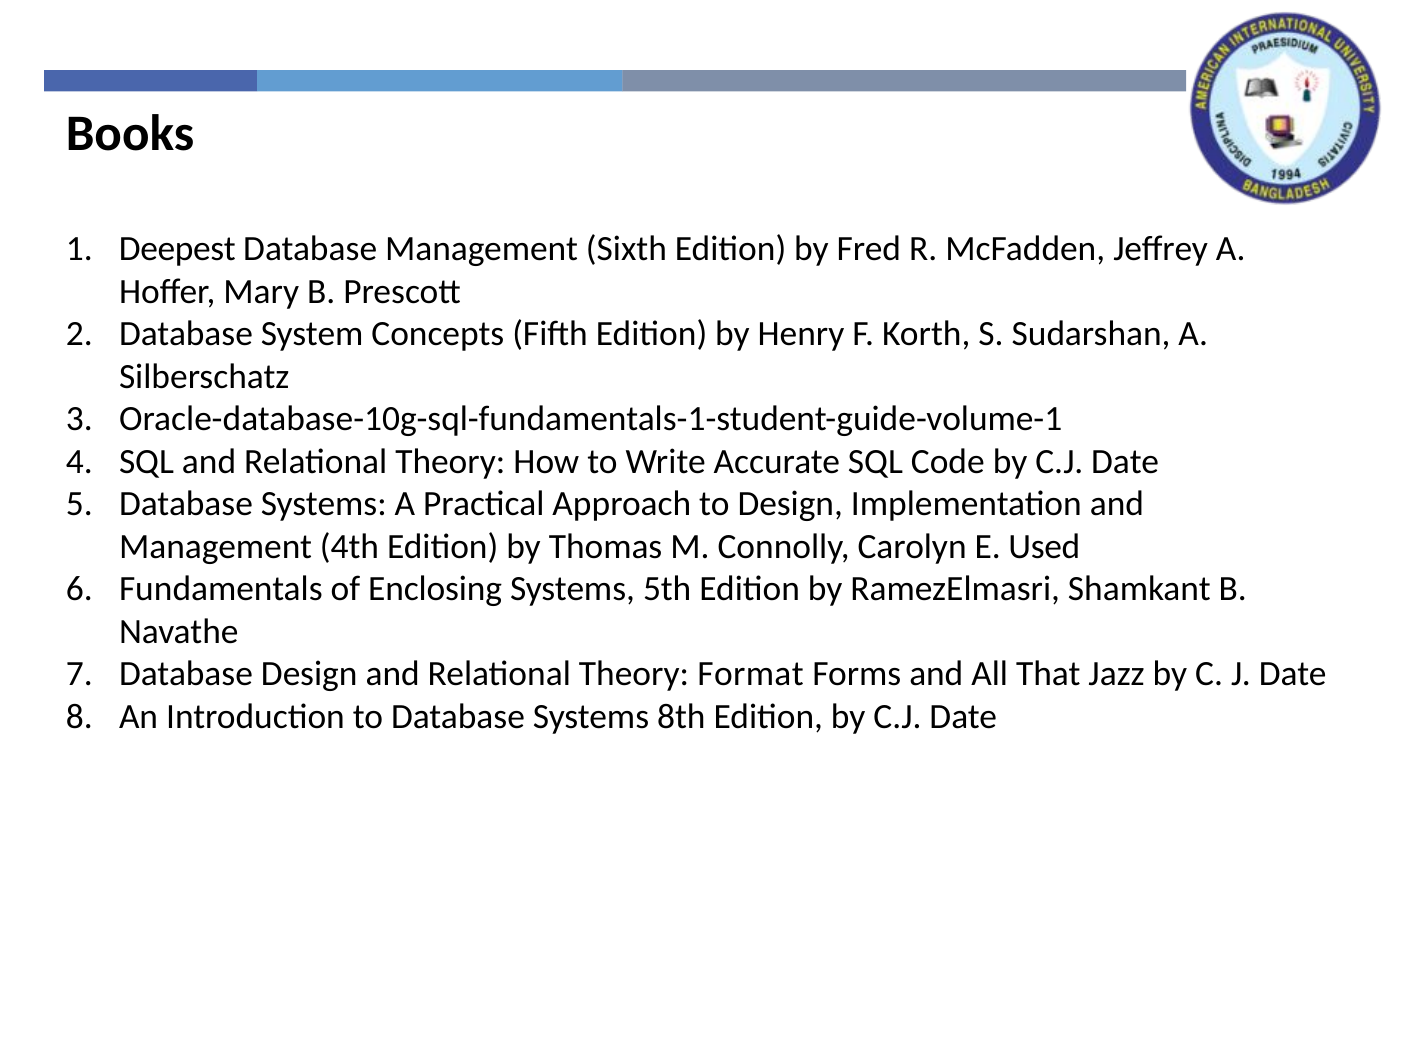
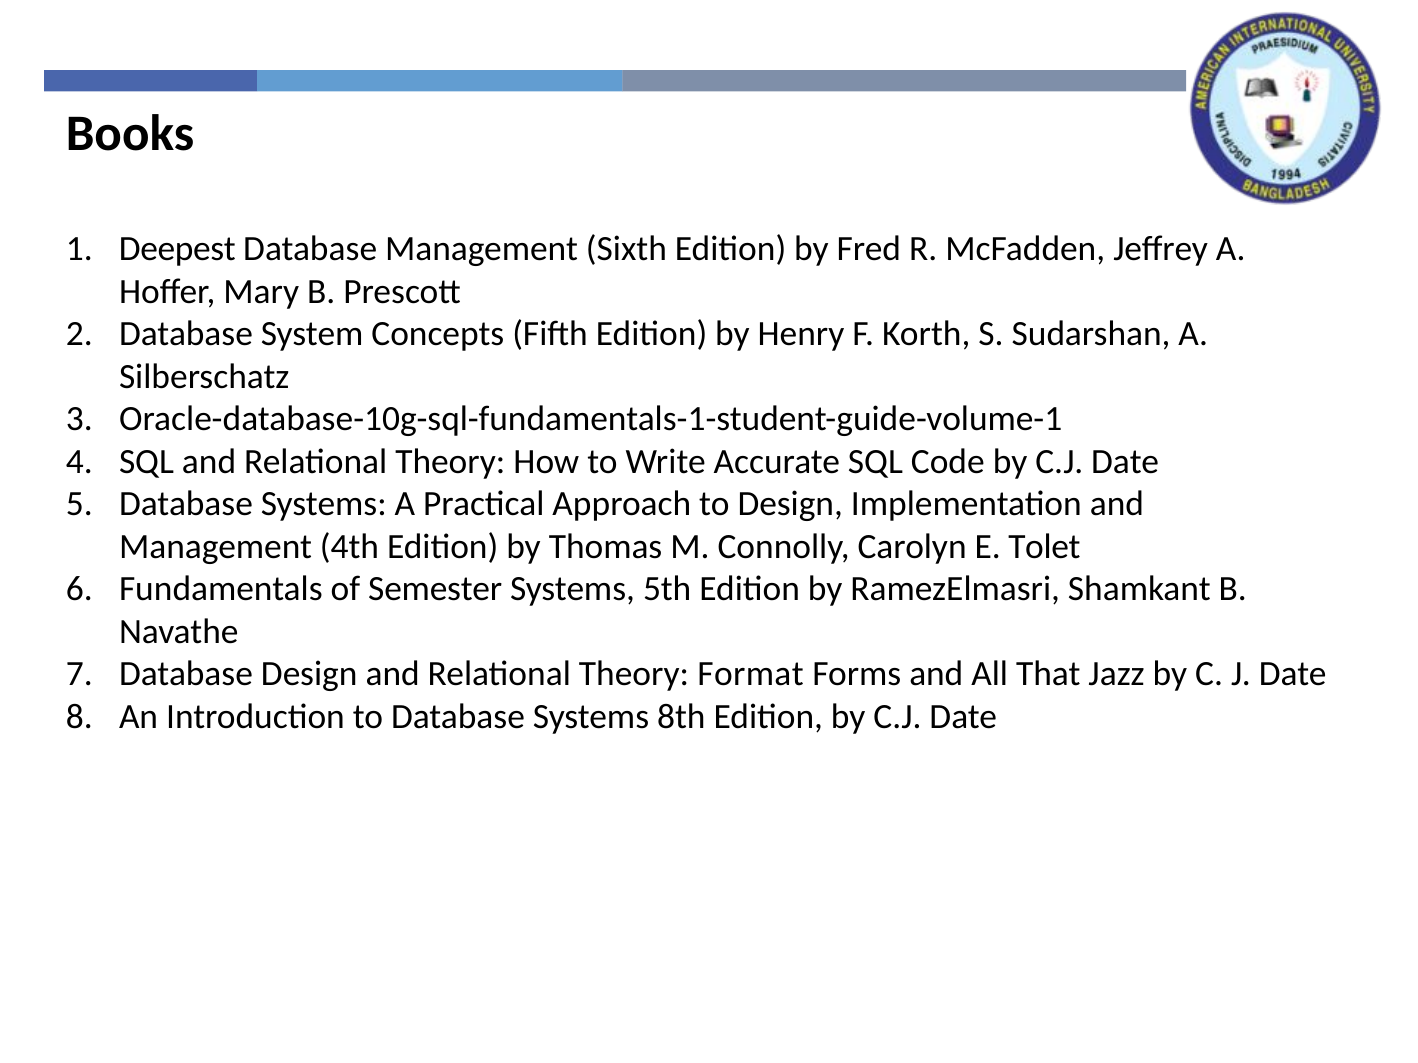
Used: Used -> Tolet
Enclosing: Enclosing -> Semester
